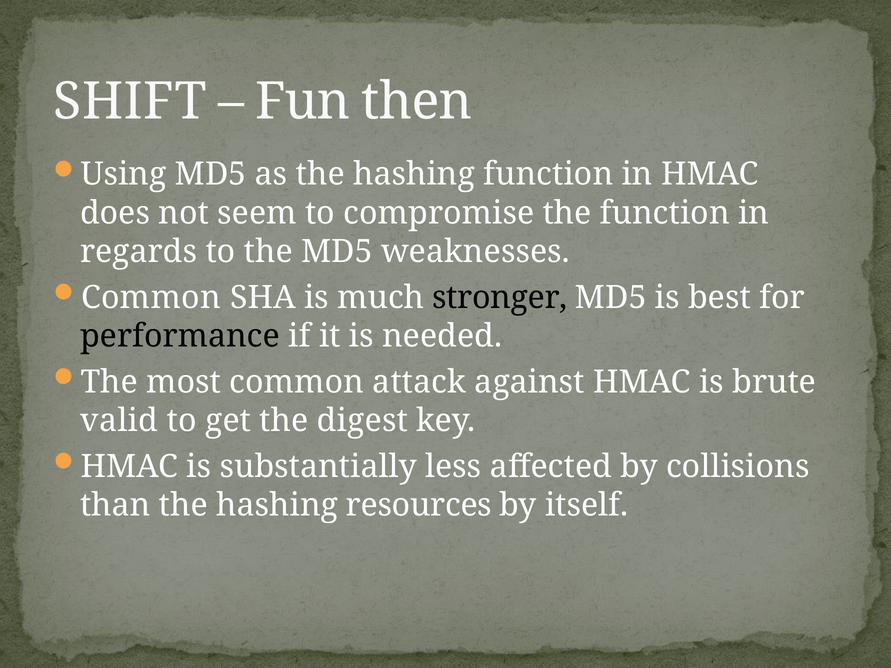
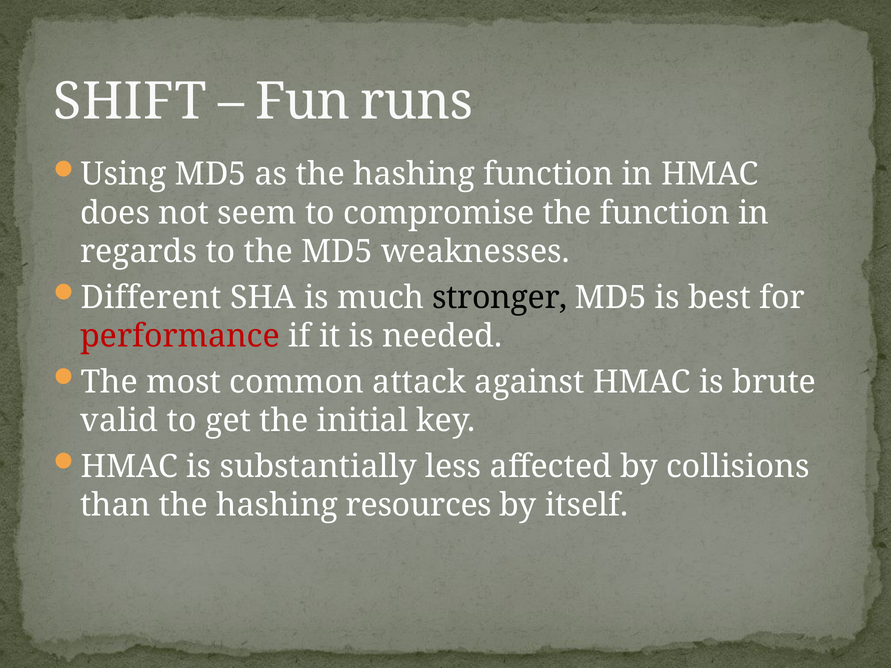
then: then -> runs
Common at (151, 298): Common -> Different
performance colour: black -> red
digest: digest -> initial
